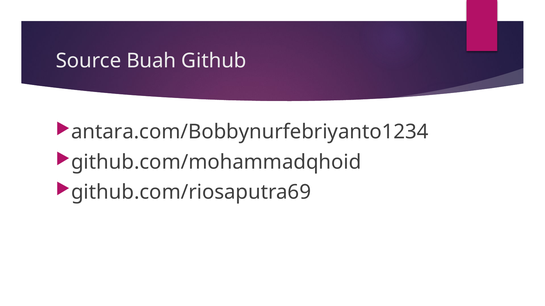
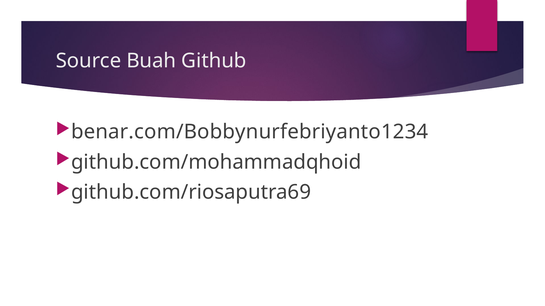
antara.com/Bobbynurfebriyanto1234: antara.com/Bobbynurfebriyanto1234 -> benar.com/Bobbynurfebriyanto1234
